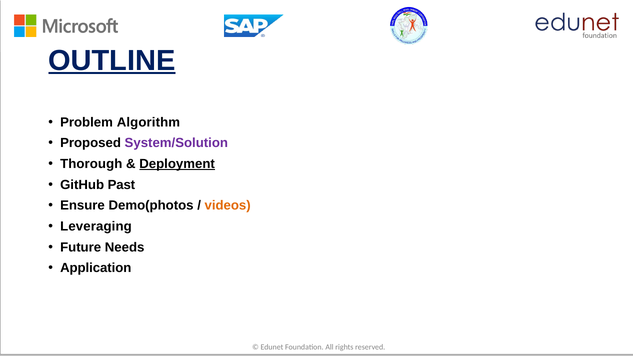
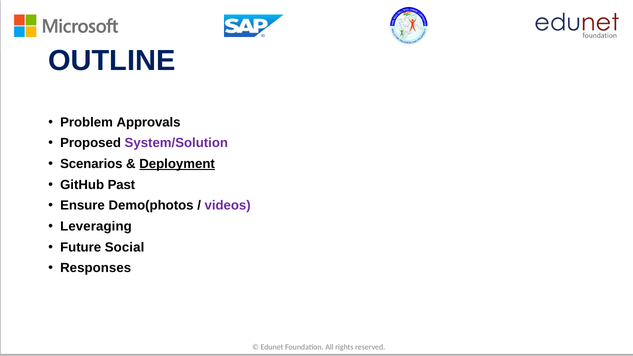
OUTLINE underline: present -> none
Algorithm: Algorithm -> Approvals
Thorough: Thorough -> Scenarios
videos colour: orange -> purple
Needs: Needs -> Social
Application: Application -> Responses
